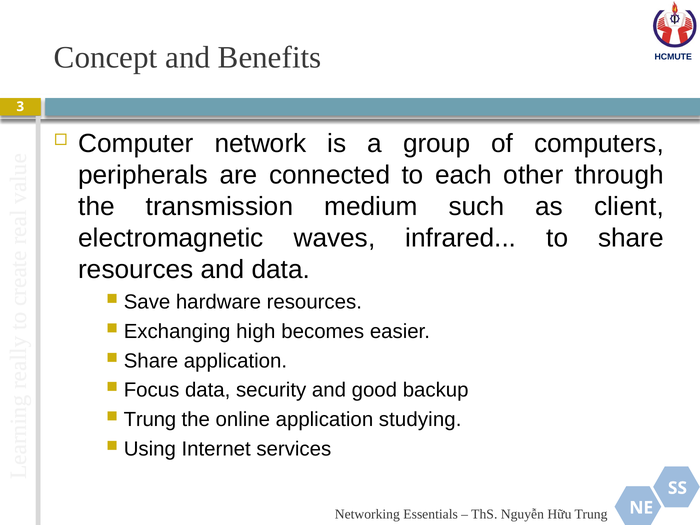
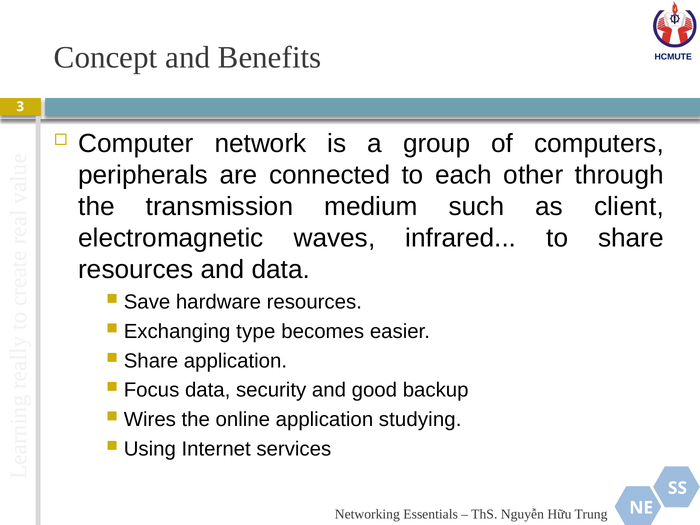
high: high -> type
Trung at (150, 420): Trung -> Wires
